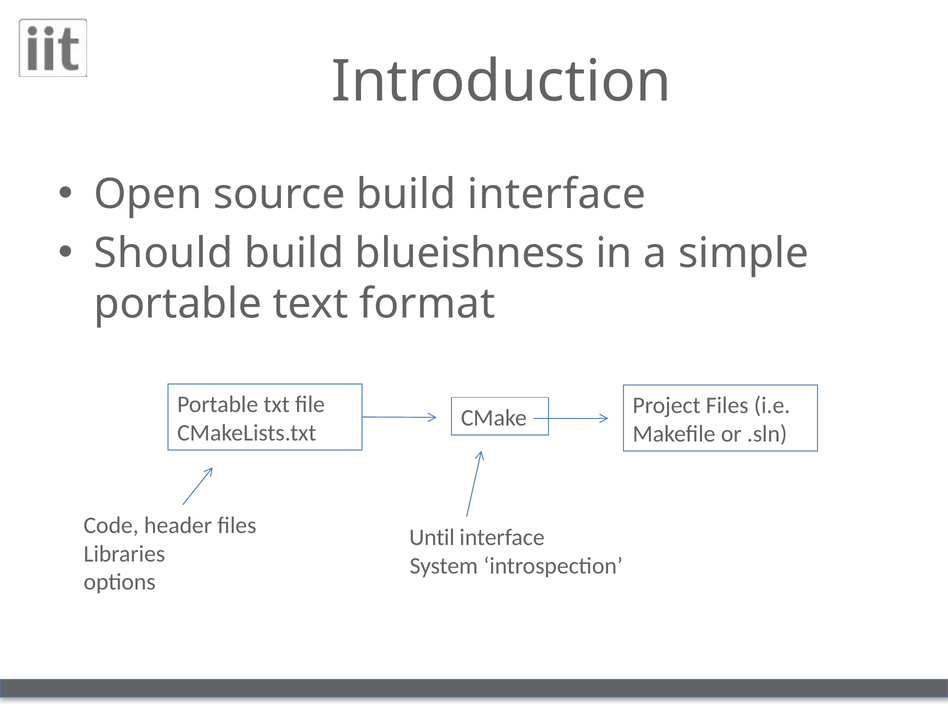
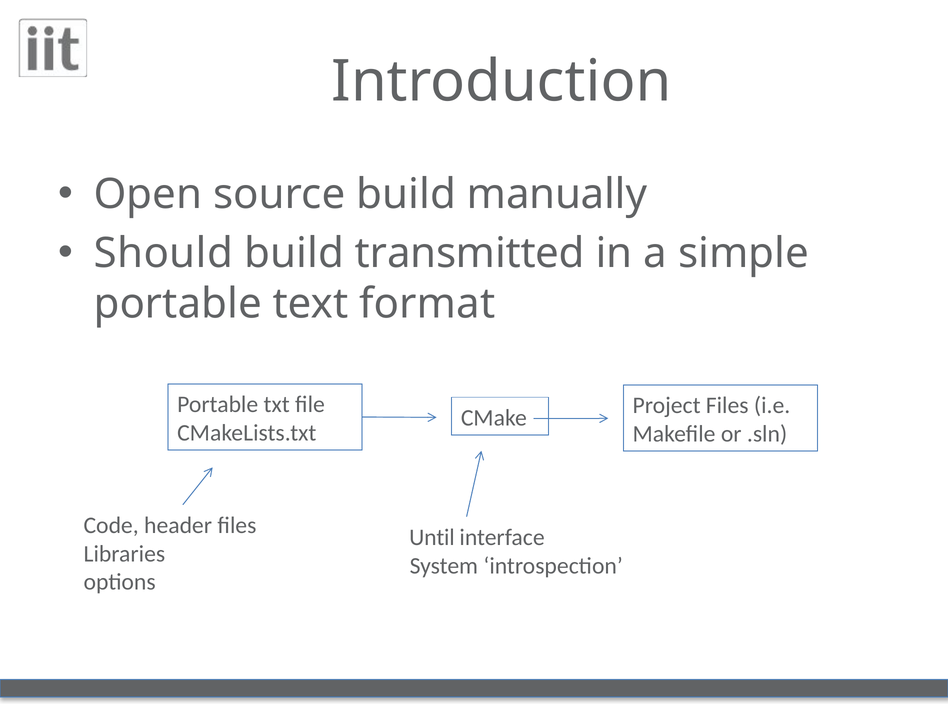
build interface: interface -> manually
blueishness: blueishness -> transmitted
